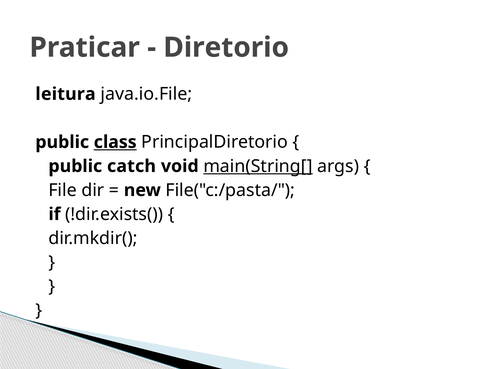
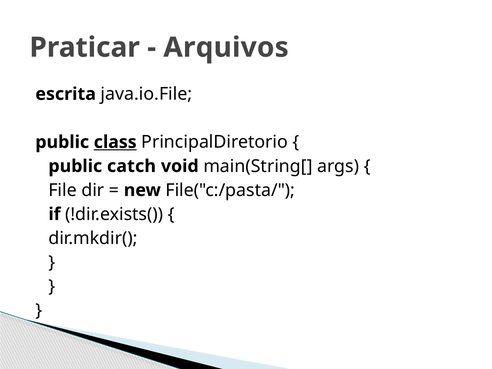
Diretorio: Diretorio -> Arquivos
leitura: leitura -> escrita
main(String[ underline: present -> none
